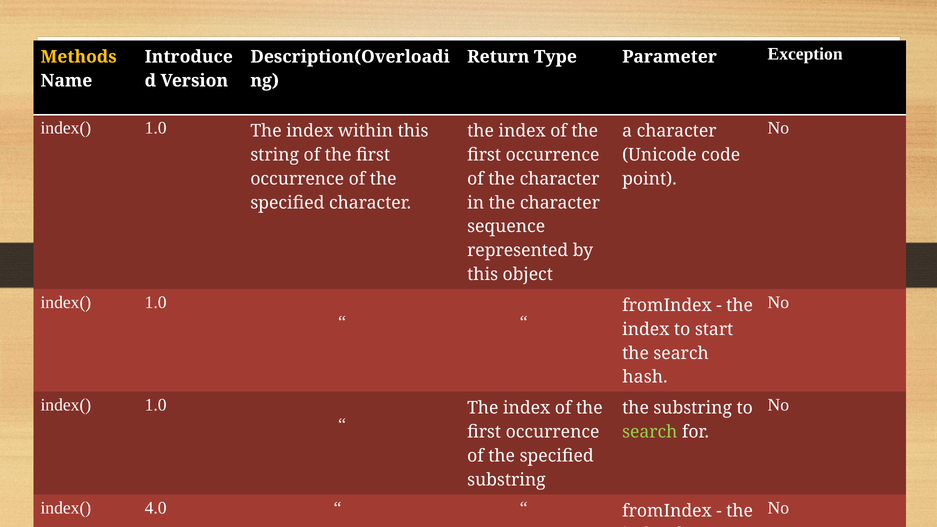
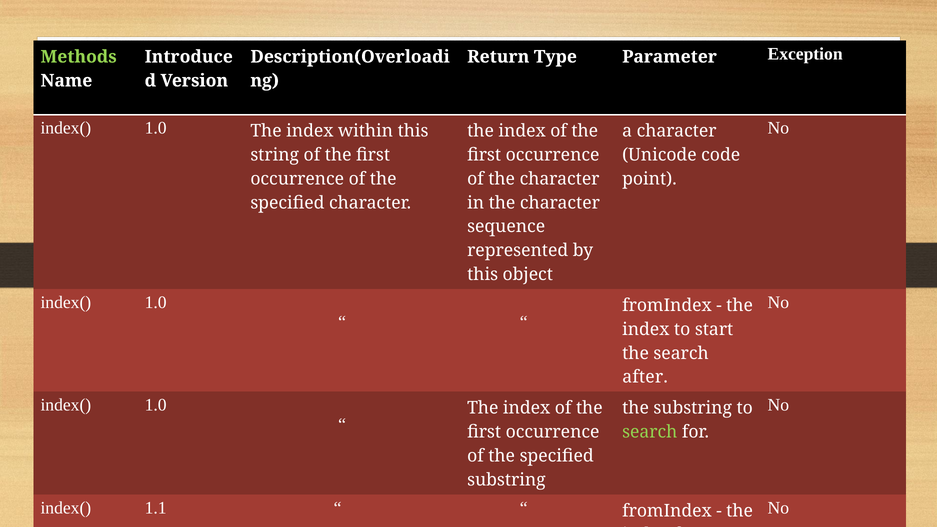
Methods colour: yellow -> light green
hash: hash -> after
4.0: 4.0 -> 1.1
